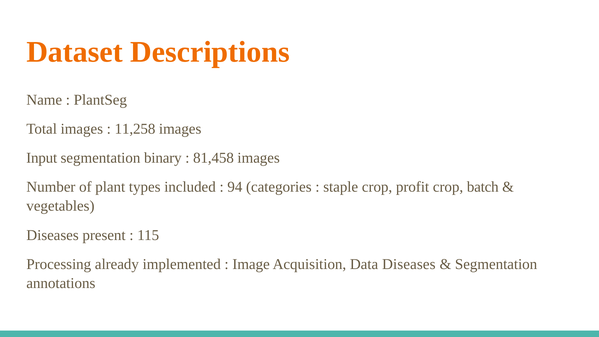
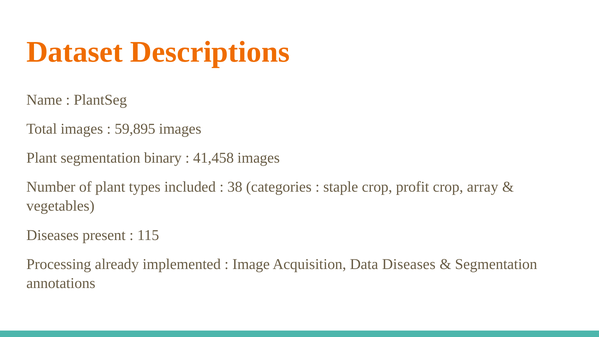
11,258: 11,258 -> 59,895
Input at (42, 158): Input -> Plant
81,458: 81,458 -> 41,458
94: 94 -> 38
batch: batch -> array
